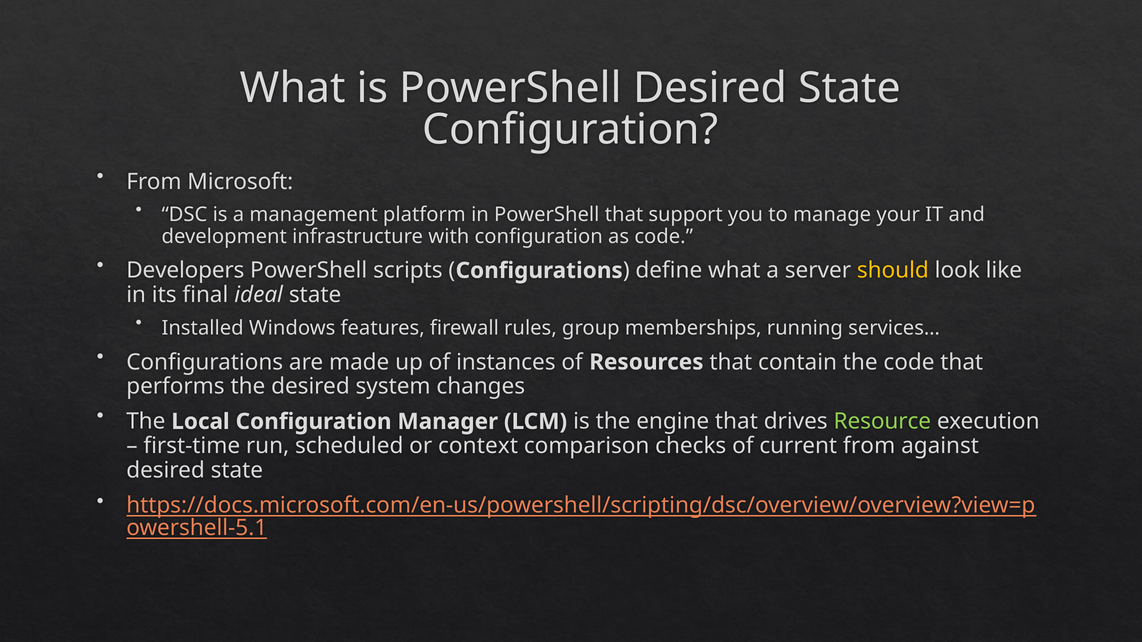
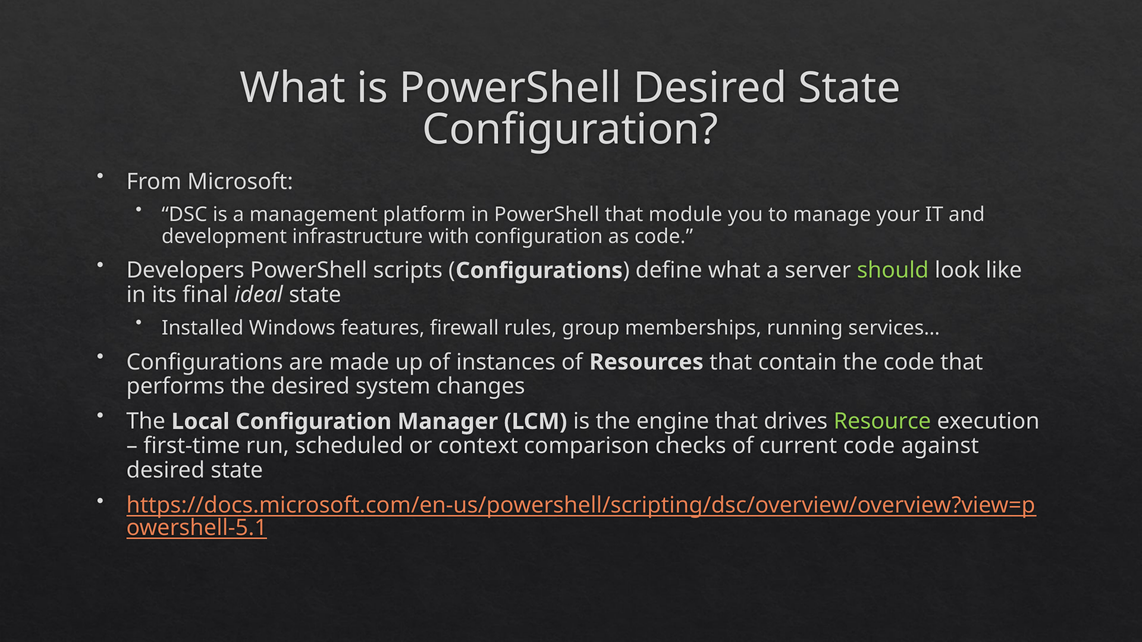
support: support -> module
should colour: yellow -> light green
current from: from -> code
